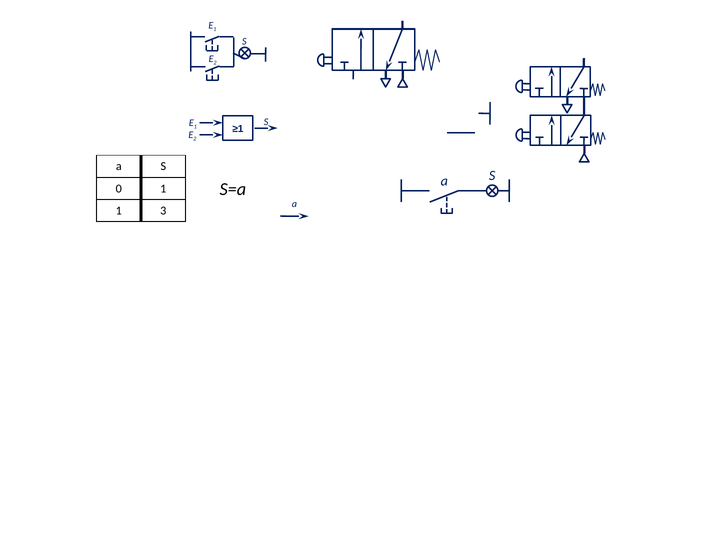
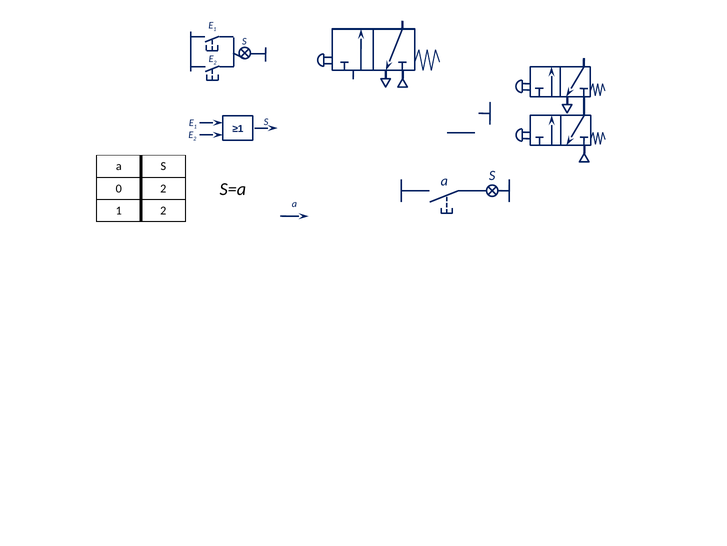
0 1: 1 -> 2
1 3: 3 -> 2
